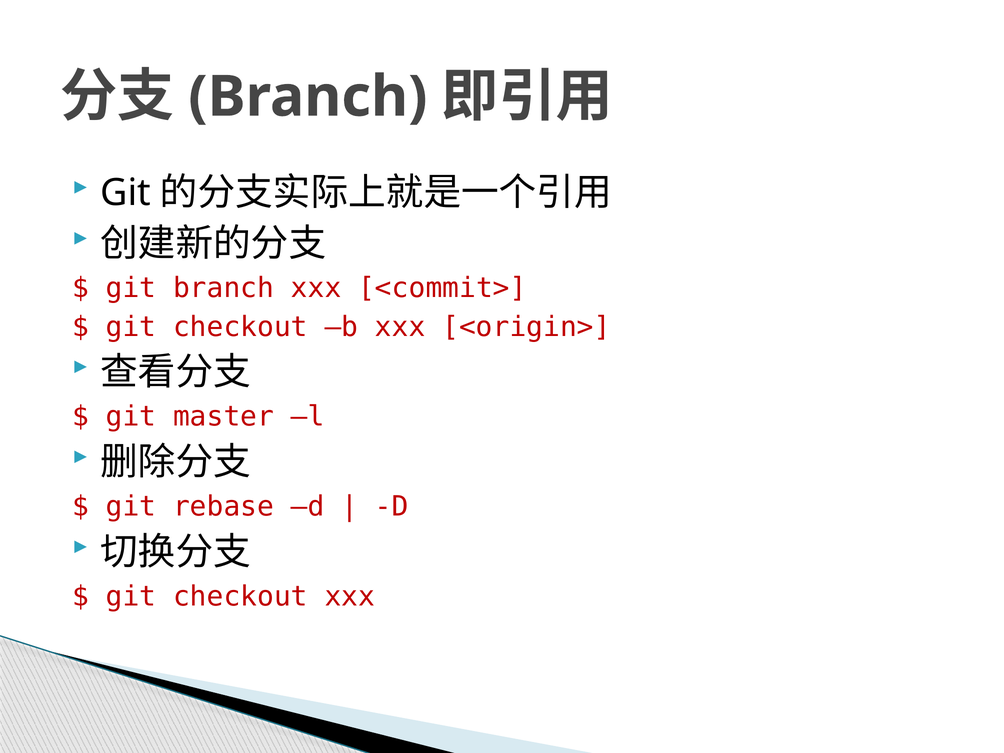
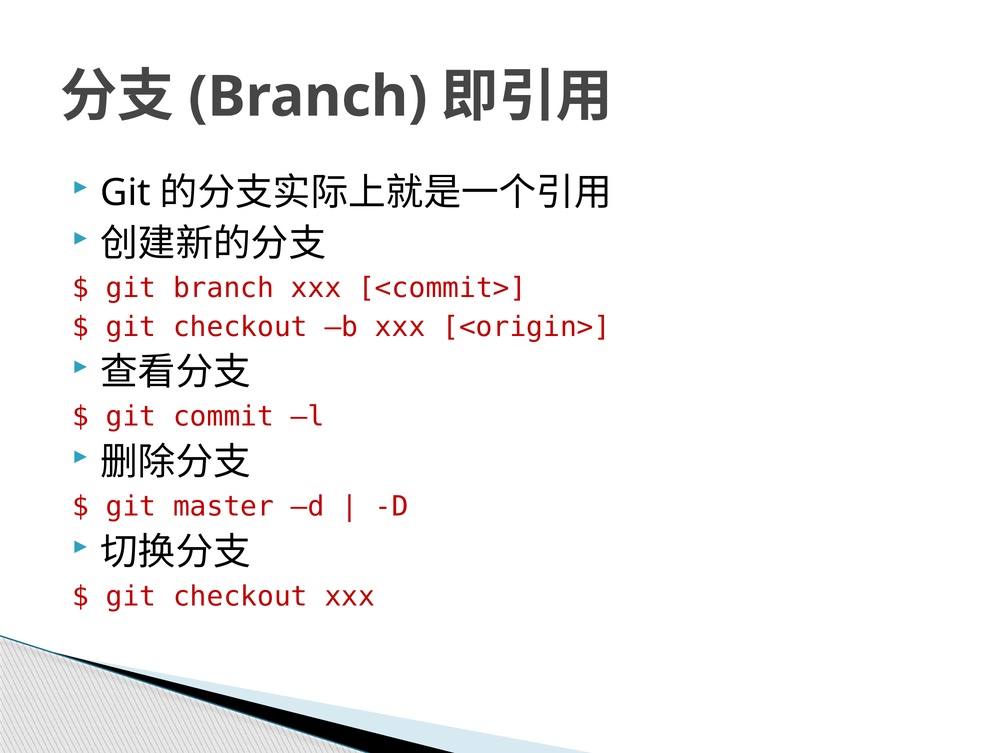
master: master -> commit
rebase: rebase -> master
